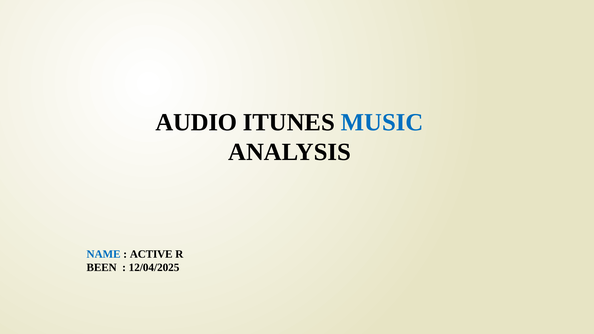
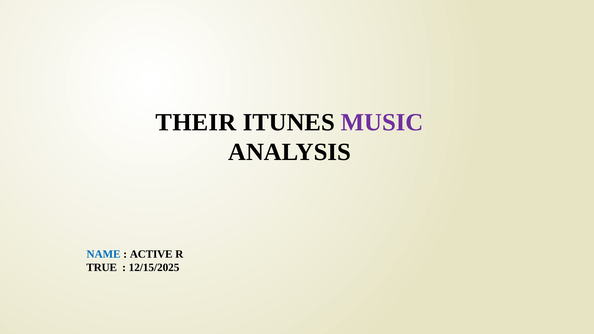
AUDIO: AUDIO -> THEIR
MUSIC colour: blue -> purple
BEEN: BEEN -> TRUE
12/04/2025: 12/04/2025 -> 12/15/2025
